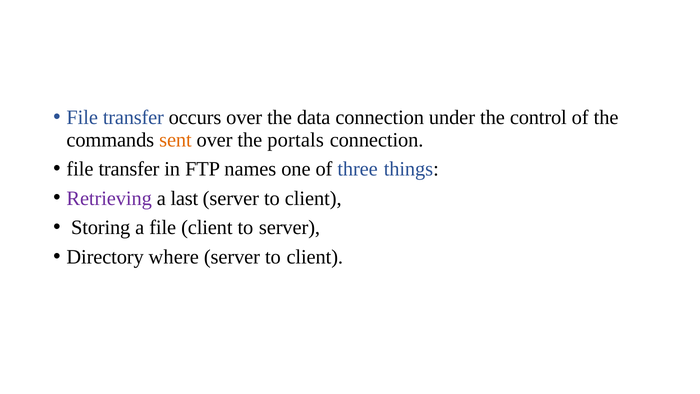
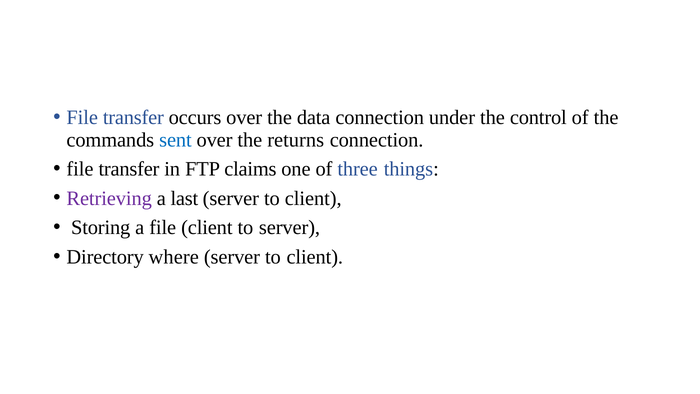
sent colour: orange -> blue
portals: portals -> returns
names: names -> claims
